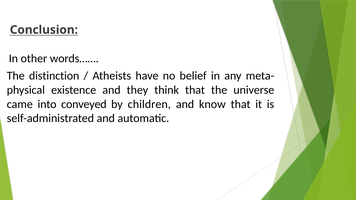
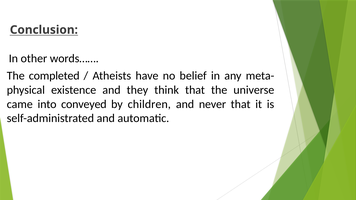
distinction: distinction -> completed
know: know -> never
